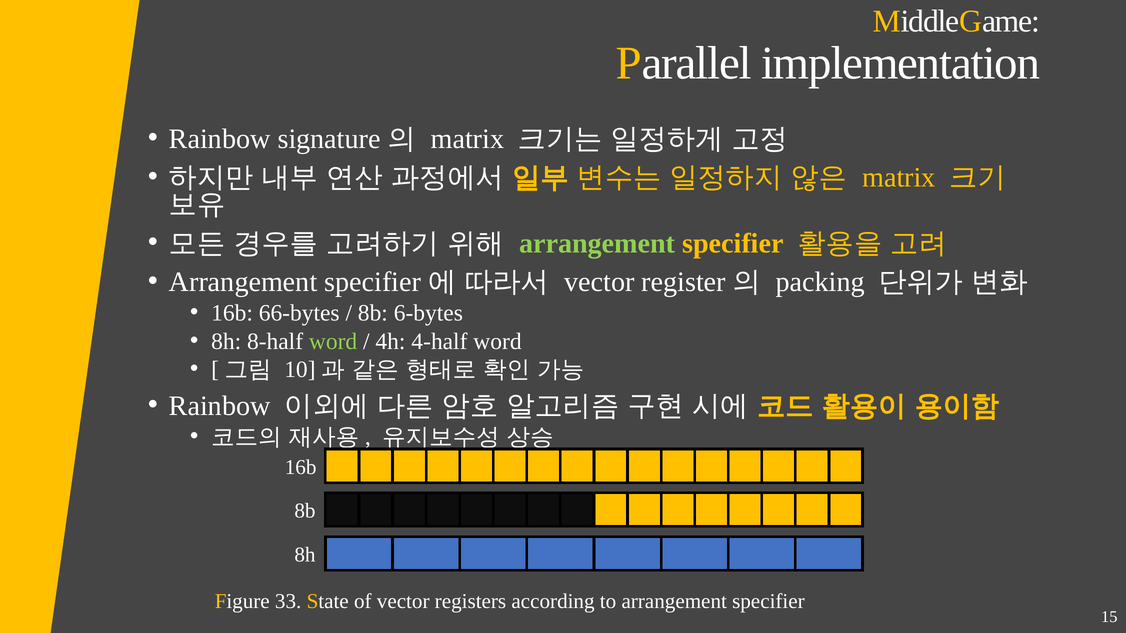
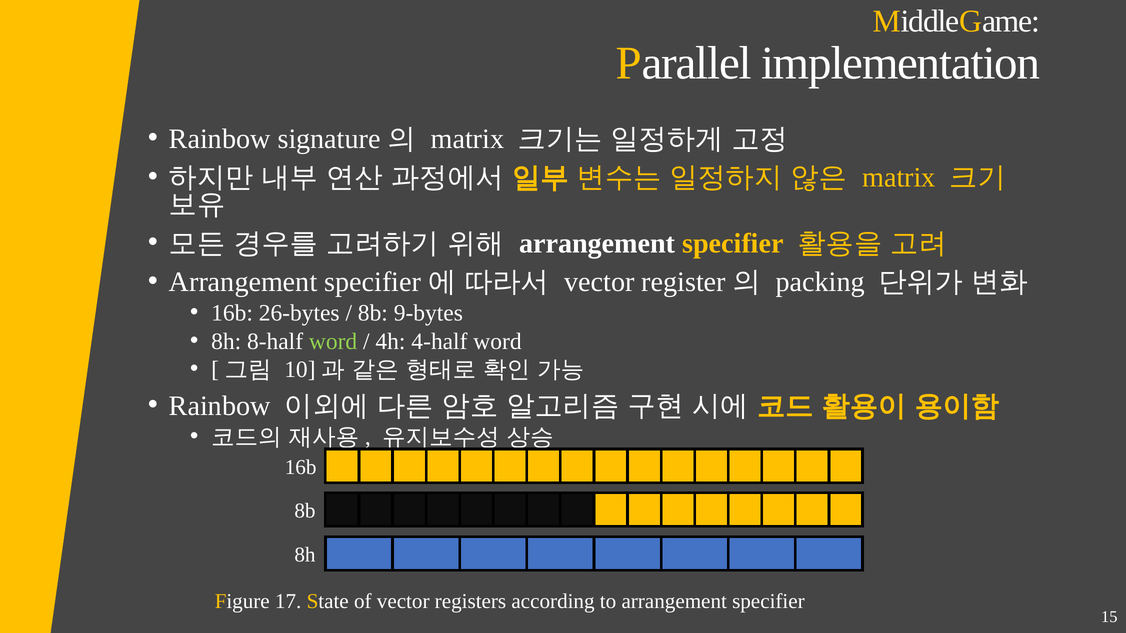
arrangement at (597, 243) colour: light green -> white
66-bytes: 66-bytes -> 26-bytes
6-bytes: 6-bytes -> 9-bytes
33: 33 -> 17
